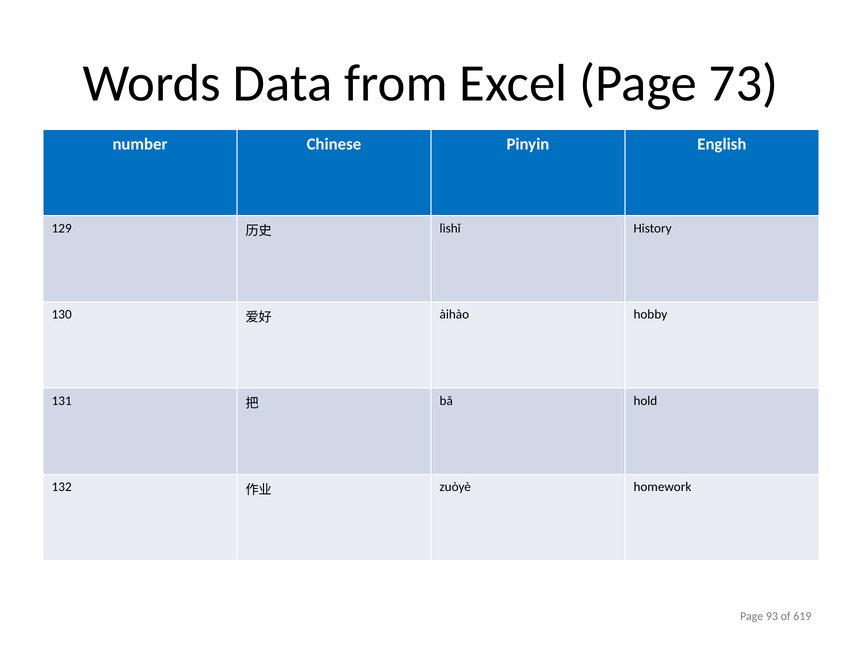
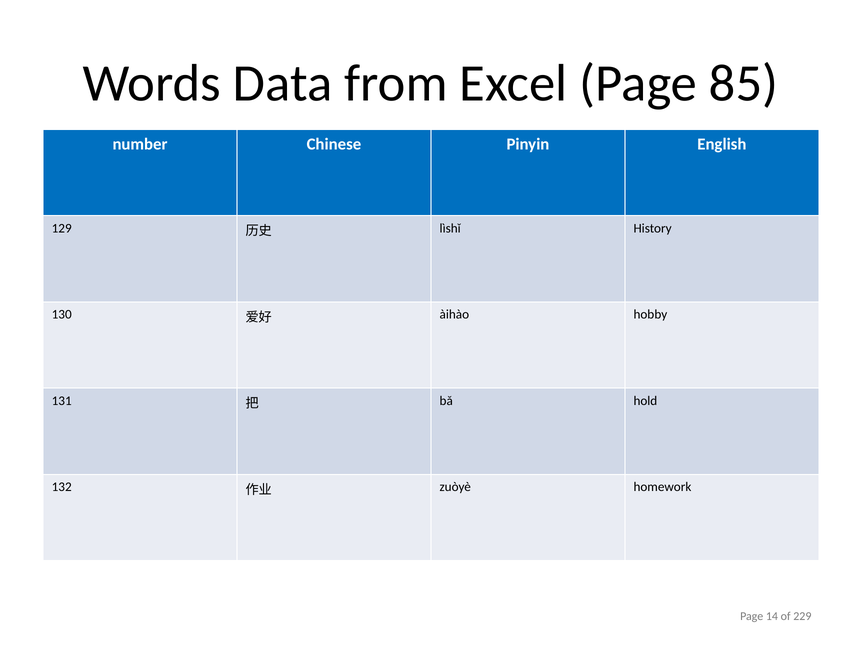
73: 73 -> 85
93: 93 -> 14
619: 619 -> 229
